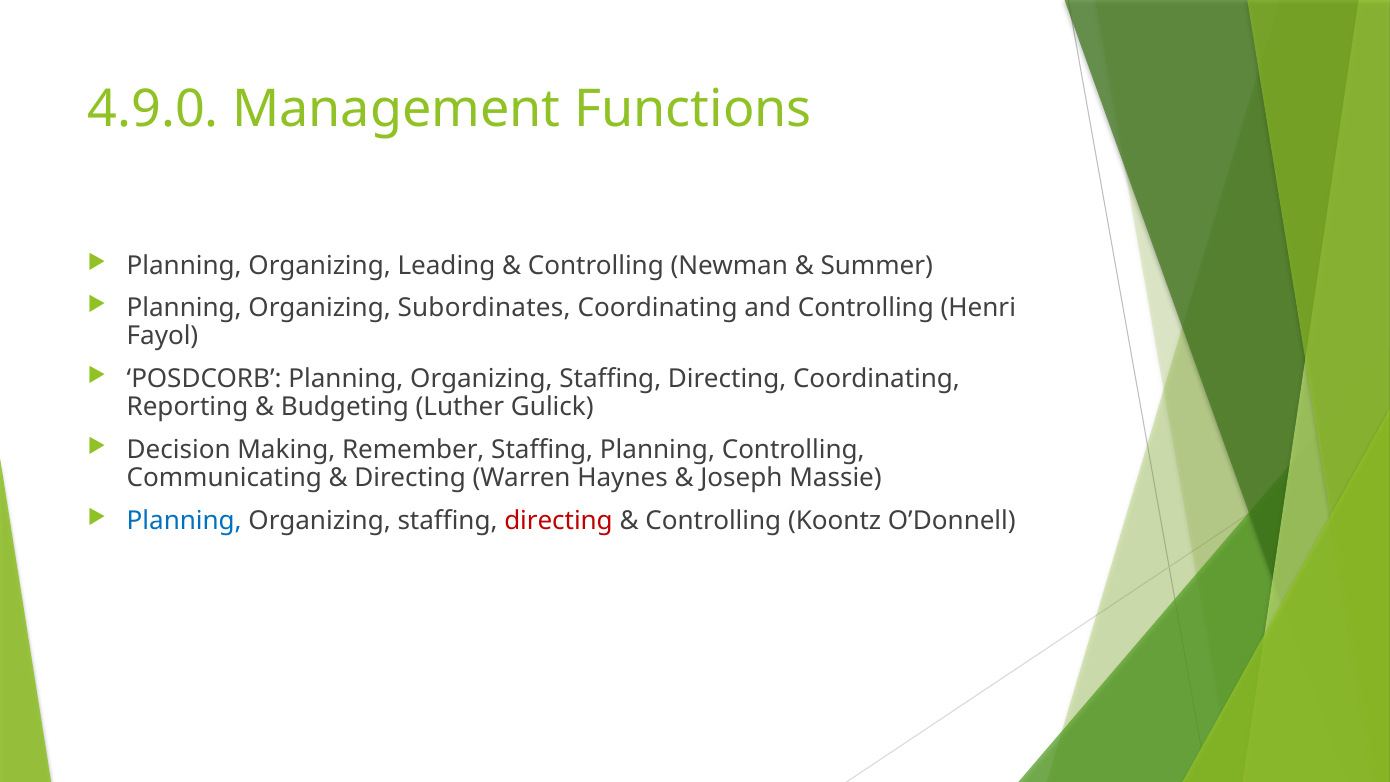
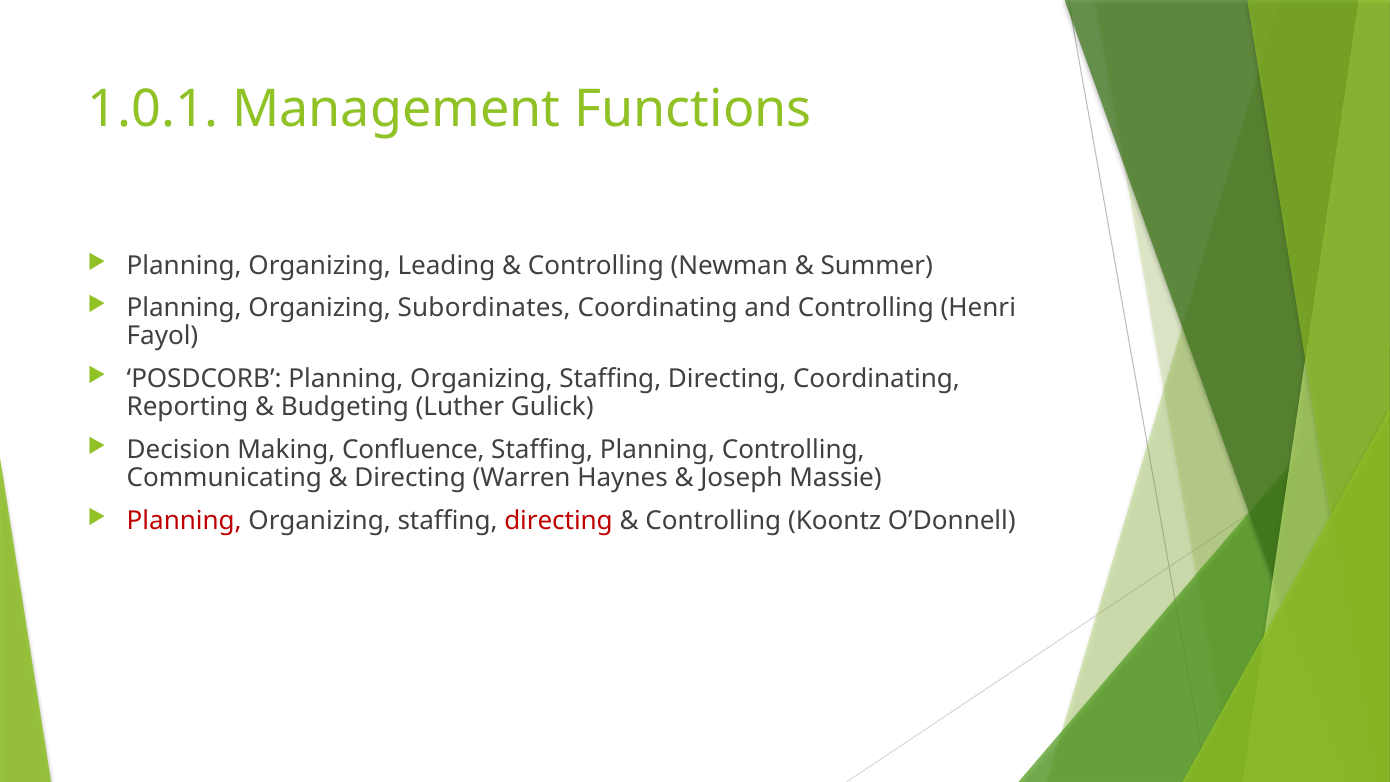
4.9.0: 4.9.0 -> 1.0.1
Remember: Remember -> Confluence
Planning at (184, 521) colour: blue -> red
